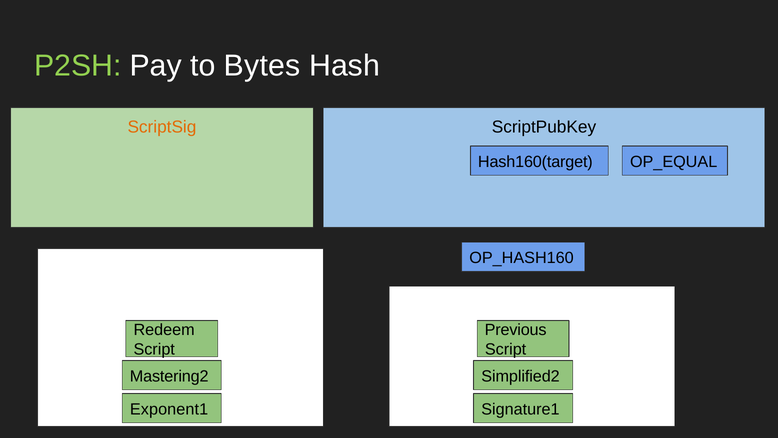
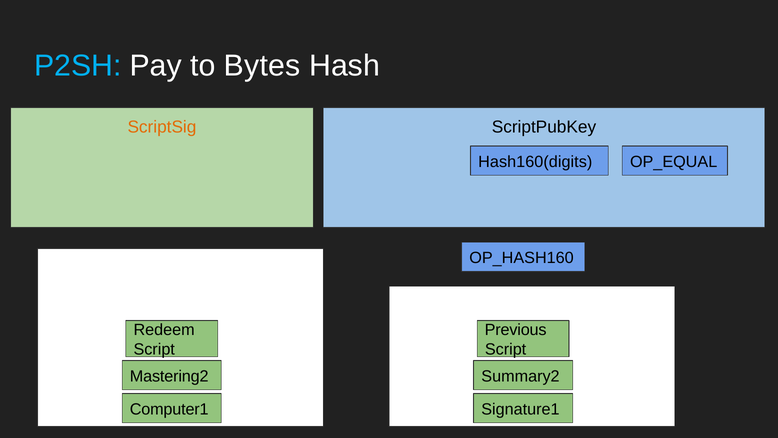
P2SH colour: light green -> light blue
Hash160(target: Hash160(target -> Hash160(digits
Simplified2: Simplified2 -> Summary2
Exponent1: Exponent1 -> Computer1
